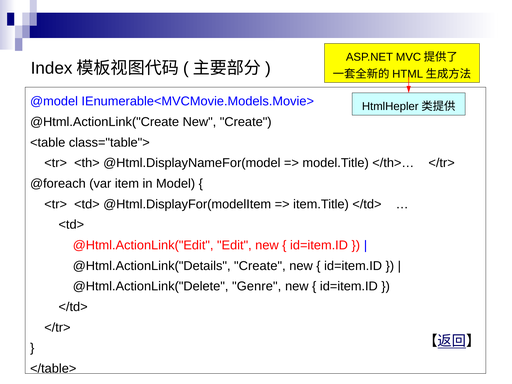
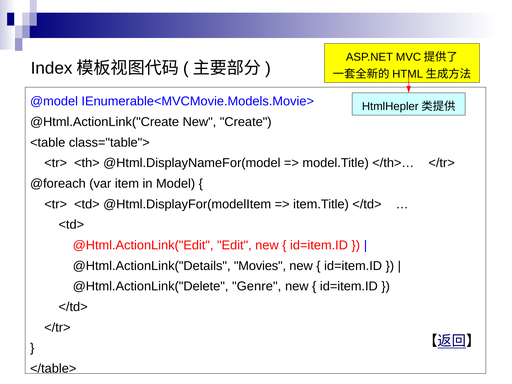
@Html.ActionLink("Details Create: Create -> Movies
